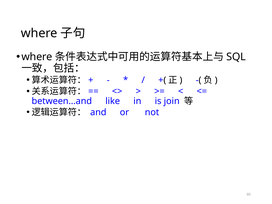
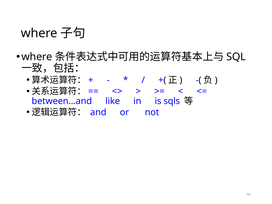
join: join -> sqls
